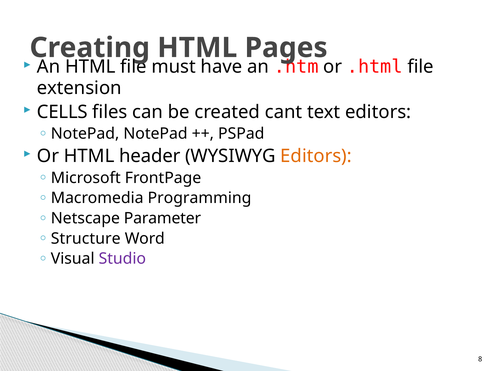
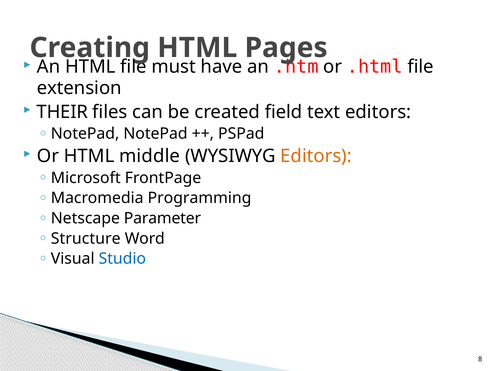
CELLS: CELLS -> THEIR
cant: cant -> field
header: header -> middle
Studio colour: purple -> blue
